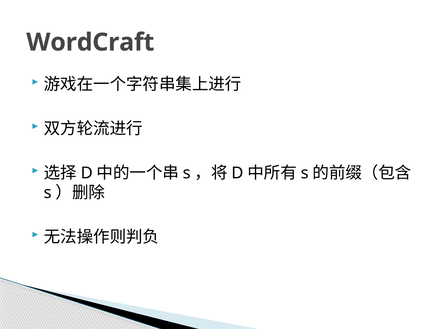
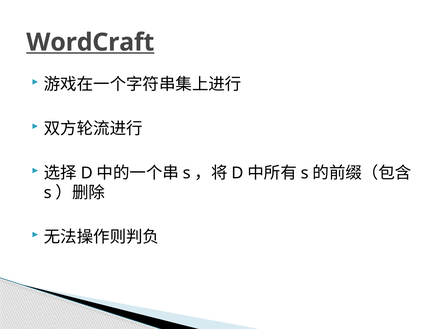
WordCraft underline: none -> present
